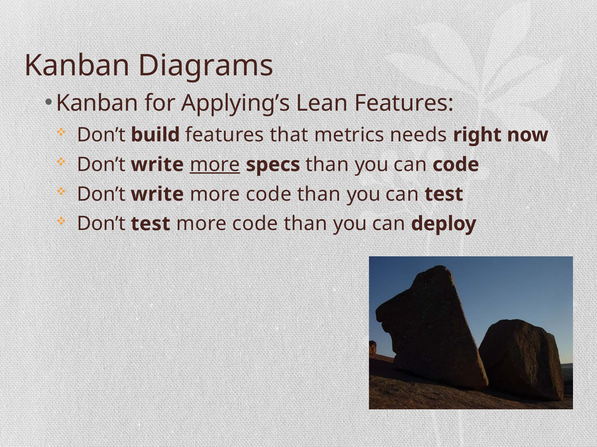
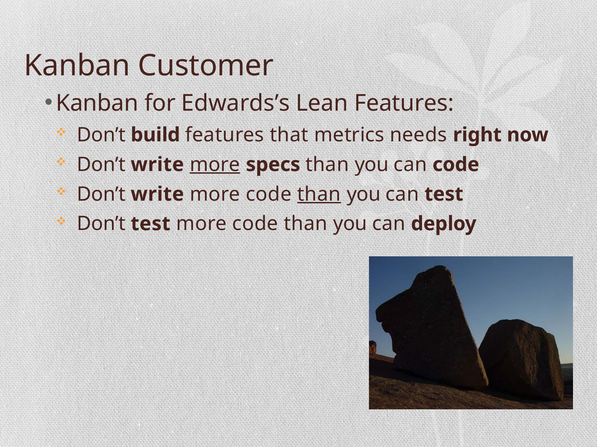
Diagrams: Diagrams -> Customer
Applying’s: Applying’s -> Edwards’s
than at (319, 194) underline: none -> present
